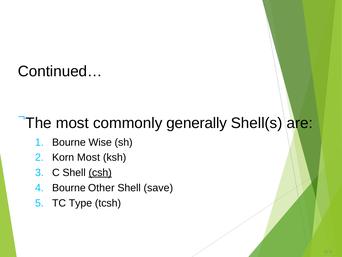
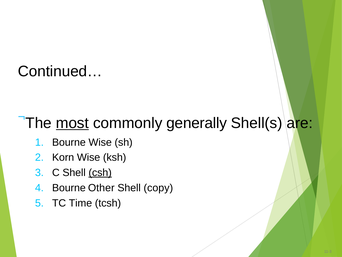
most at (72, 123) underline: none -> present
Korn Most: Most -> Wise
save: save -> copy
Type: Type -> Time
